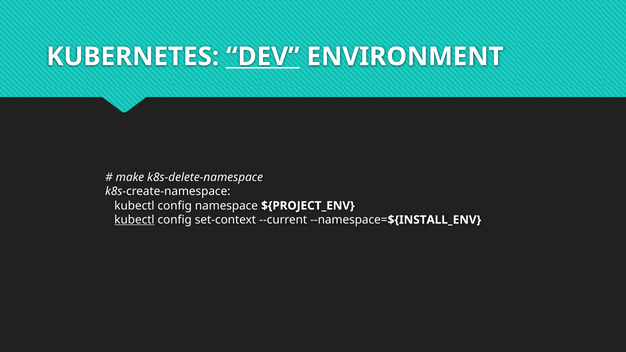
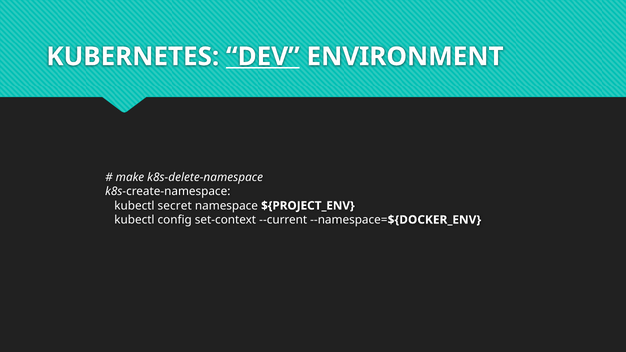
config at (175, 206): config -> secret
kubectl at (134, 220) underline: present -> none
${INSTALL_ENV: ${INSTALL_ENV -> ${DOCKER_ENV
